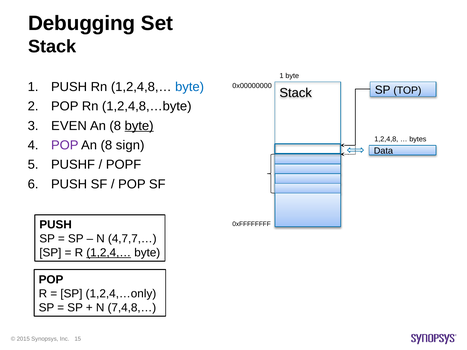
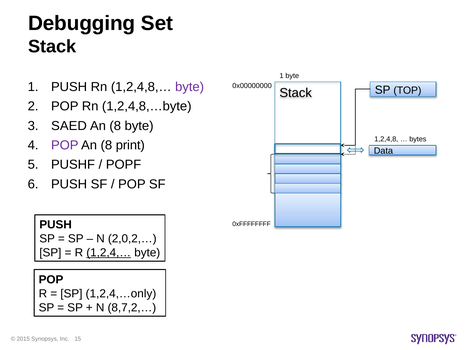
byte at (190, 87) colour: blue -> purple
EVEN: EVEN -> SAED
byte at (139, 126) underline: present -> none
sign: sign -> print
4,7,7,…: 4,7,7,… -> 2,0,2,…
7,4,8,…: 7,4,8,… -> 8,7,2,…
